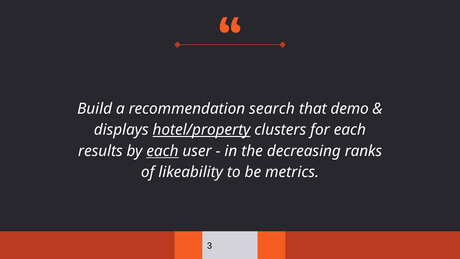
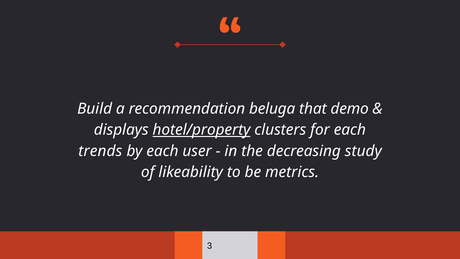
search: search -> beluga
results: results -> trends
each at (162, 151) underline: present -> none
ranks: ranks -> study
